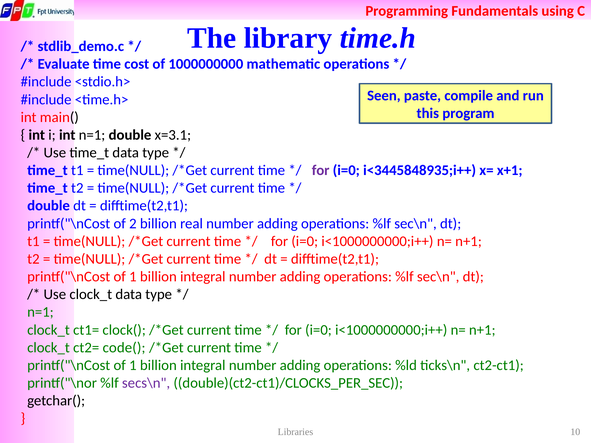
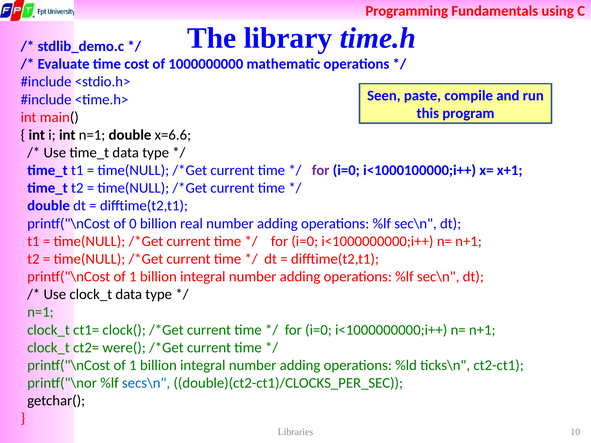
x=3.1: x=3.1 -> x=6.6
i<3445848935;i++: i<3445848935;i++ -> i<1000100000;i++
2: 2 -> 0
code(: code( -> were(
secs\n colour: purple -> blue
